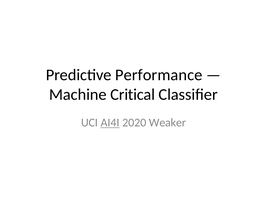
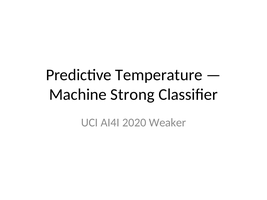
Performance: Performance -> Temperature
Critical: Critical -> Strong
AI4I underline: present -> none
